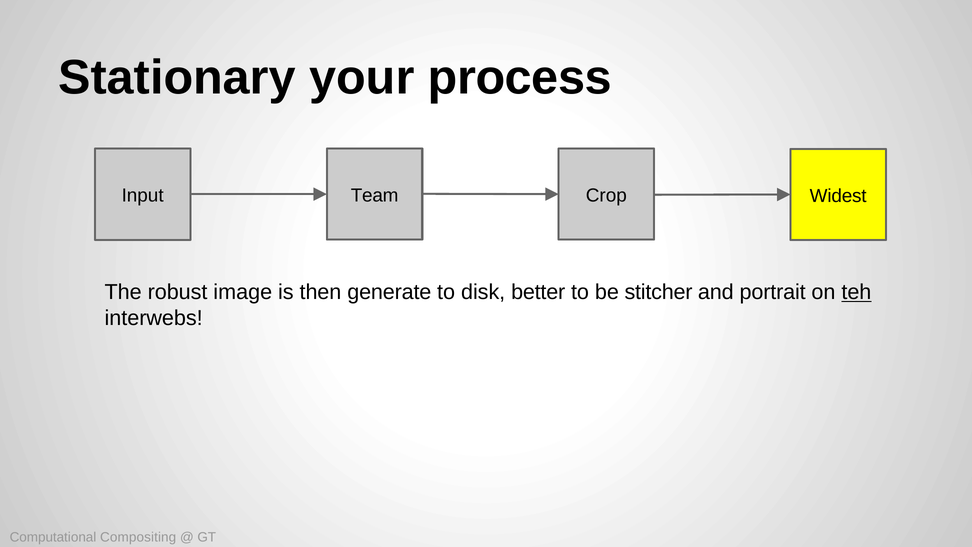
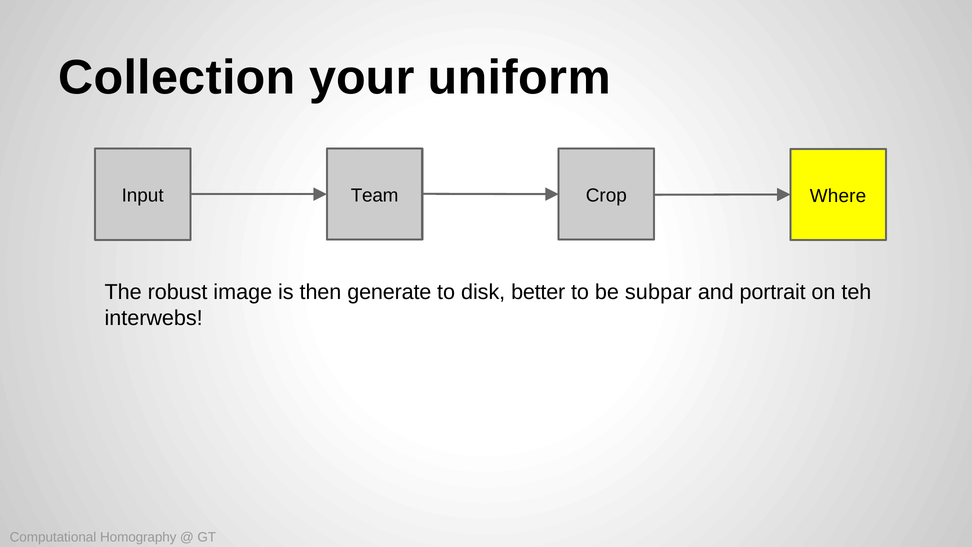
Stationary: Stationary -> Collection
process: process -> uniform
Widest: Widest -> Where
stitcher: stitcher -> subpar
teh underline: present -> none
Compositing: Compositing -> Homography
